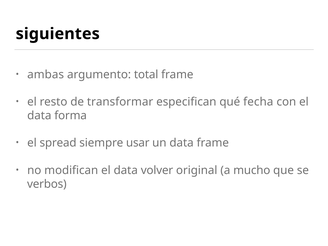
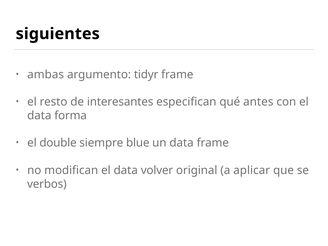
total: total -> tidyr
transformar: transformar -> interesantes
fecha: fecha -> antes
spread: spread -> double
usar: usar -> blue
mucho: mucho -> aplicar
